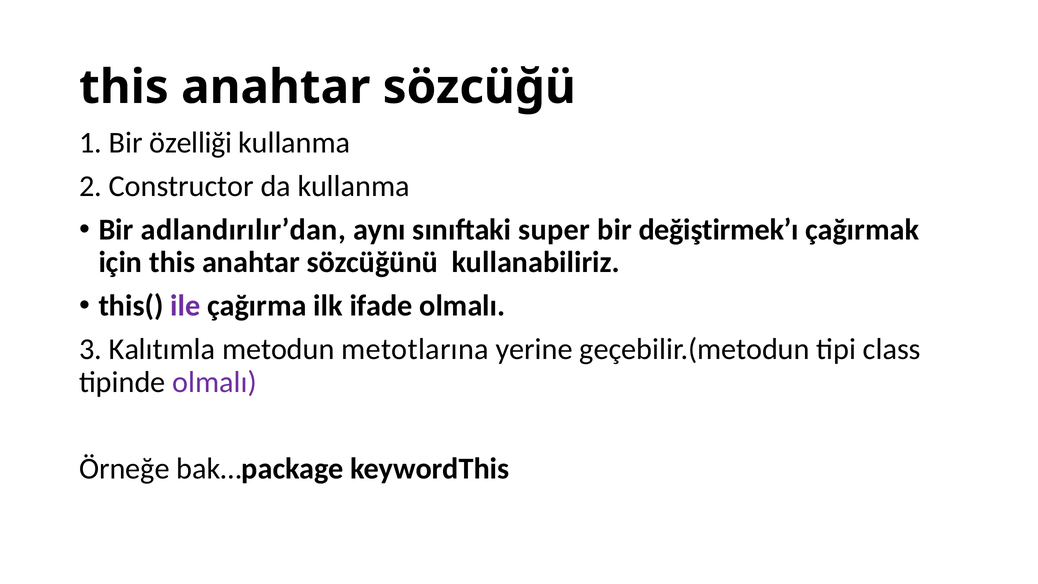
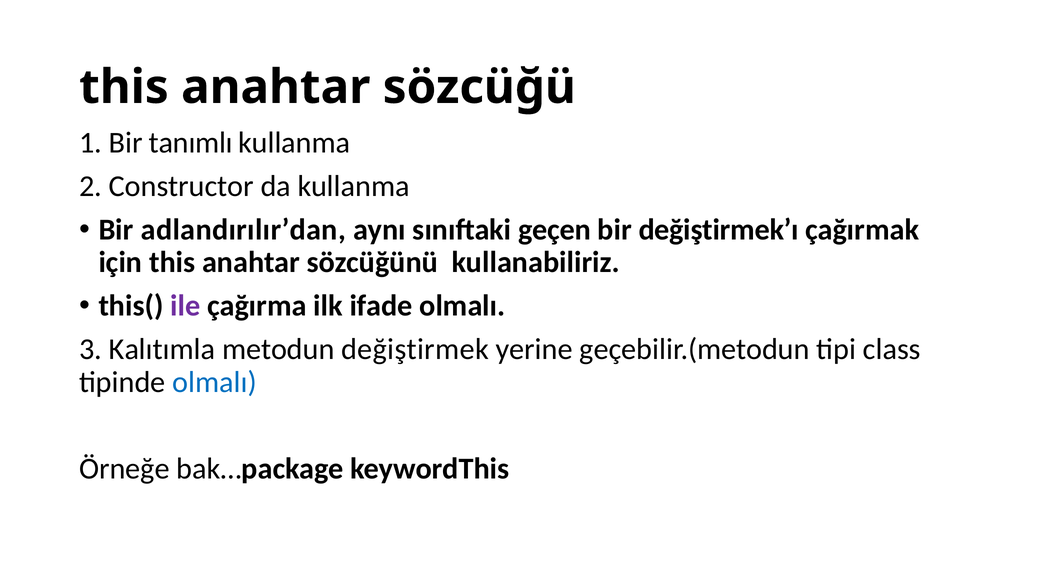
özelliği: özelliği -> tanımlı
super: super -> geçen
metotlarına: metotlarına -> değiştirmek
olmalı at (215, 382) colour: purple -> blue
